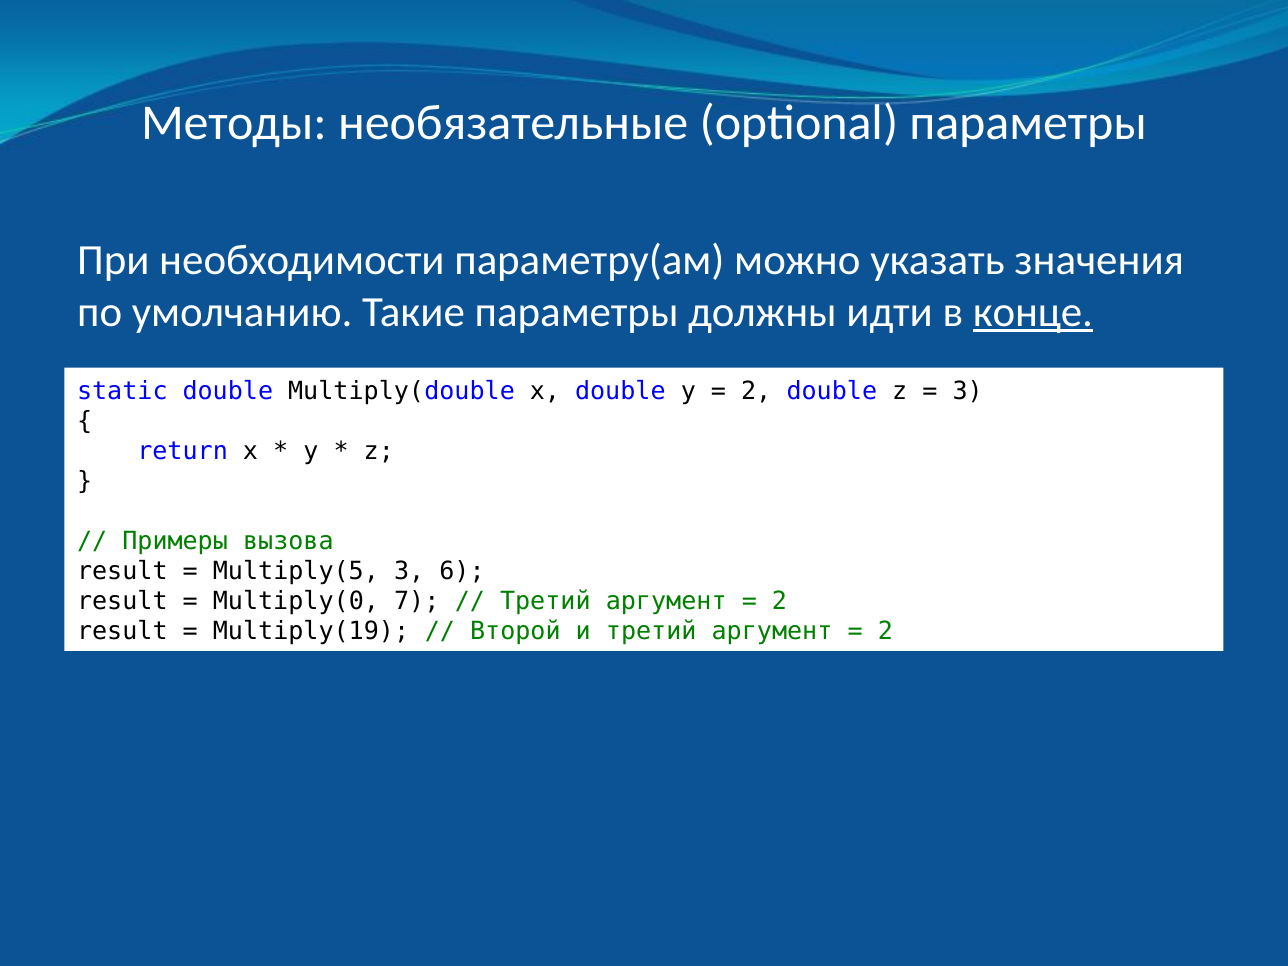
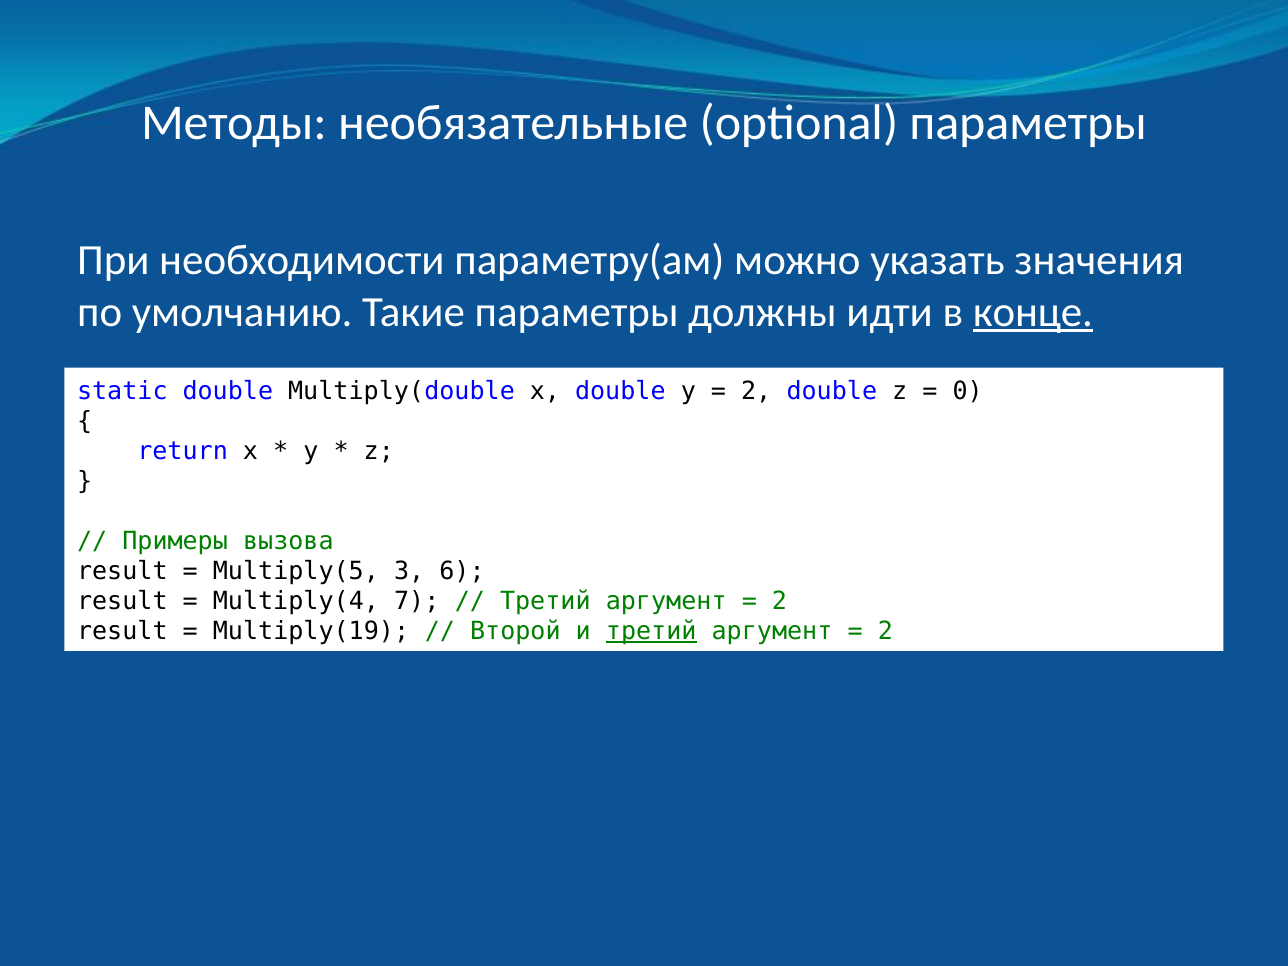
3 at (968, 391): 3 -> 0
Multiply(0: Multiply(0 -> Multiply(4
третий at (651, 631) underline: none -> present
